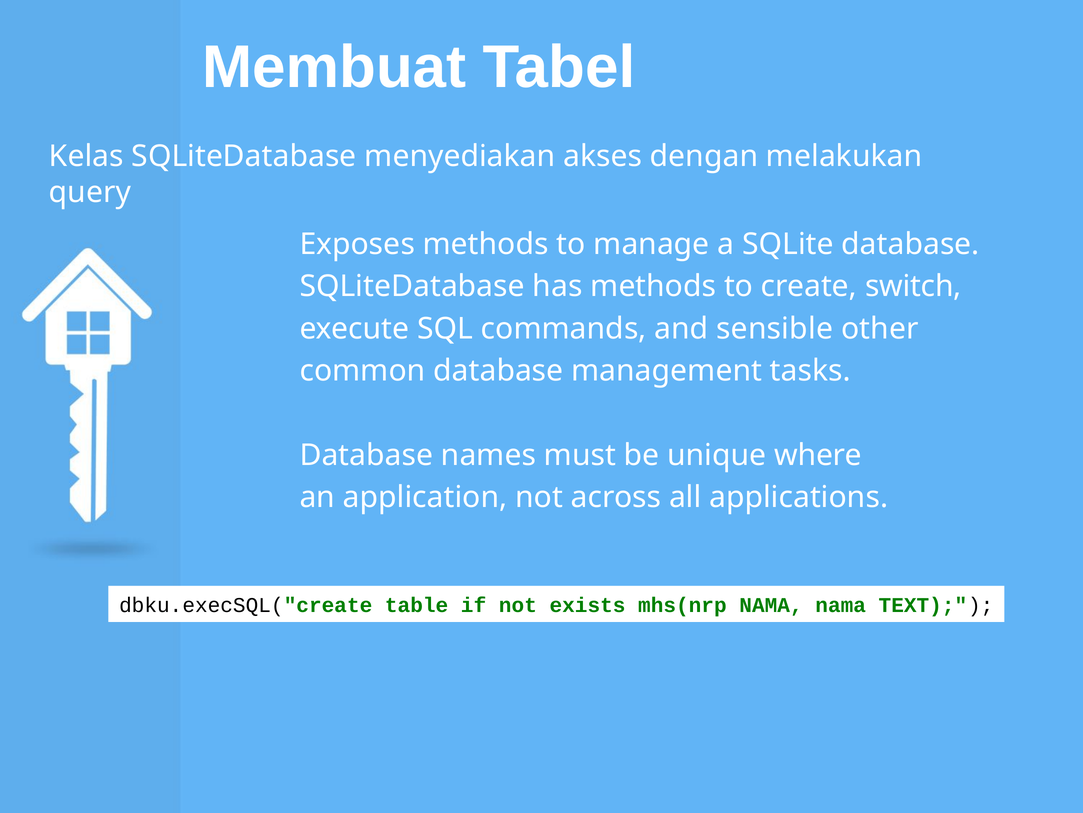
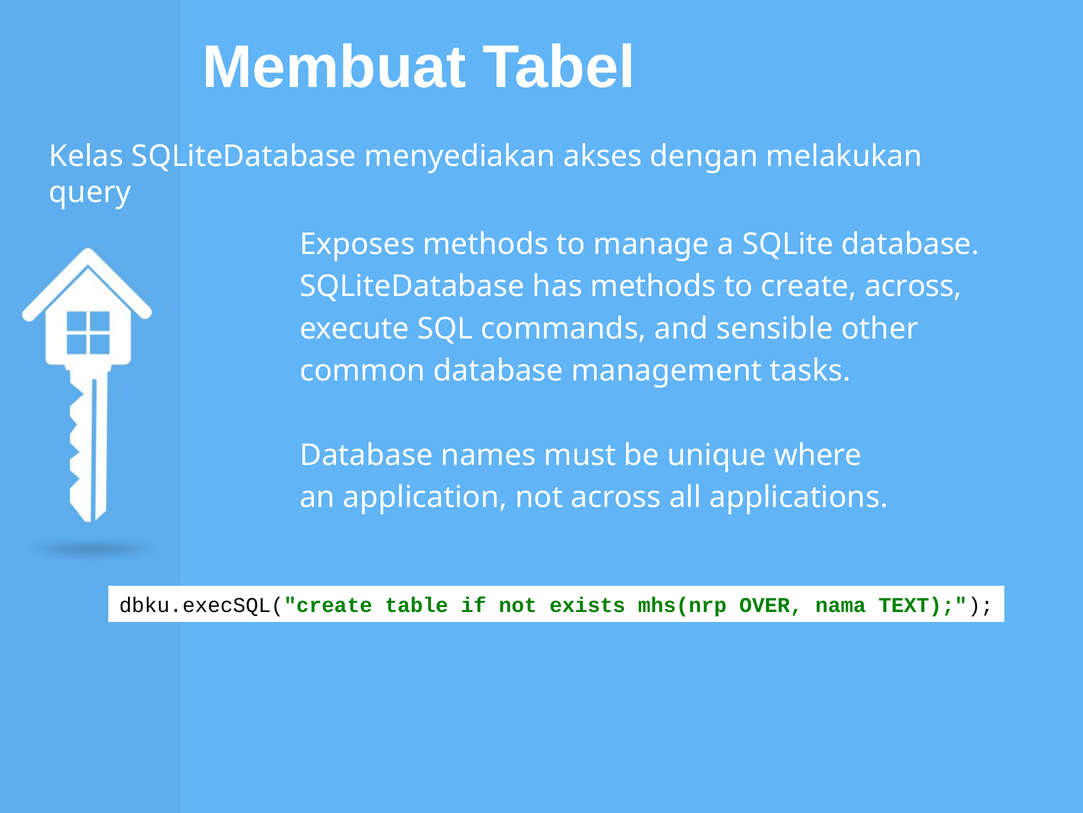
create switch: switch -> across
mhs(nrp NAMA: NAMA -> OVER
